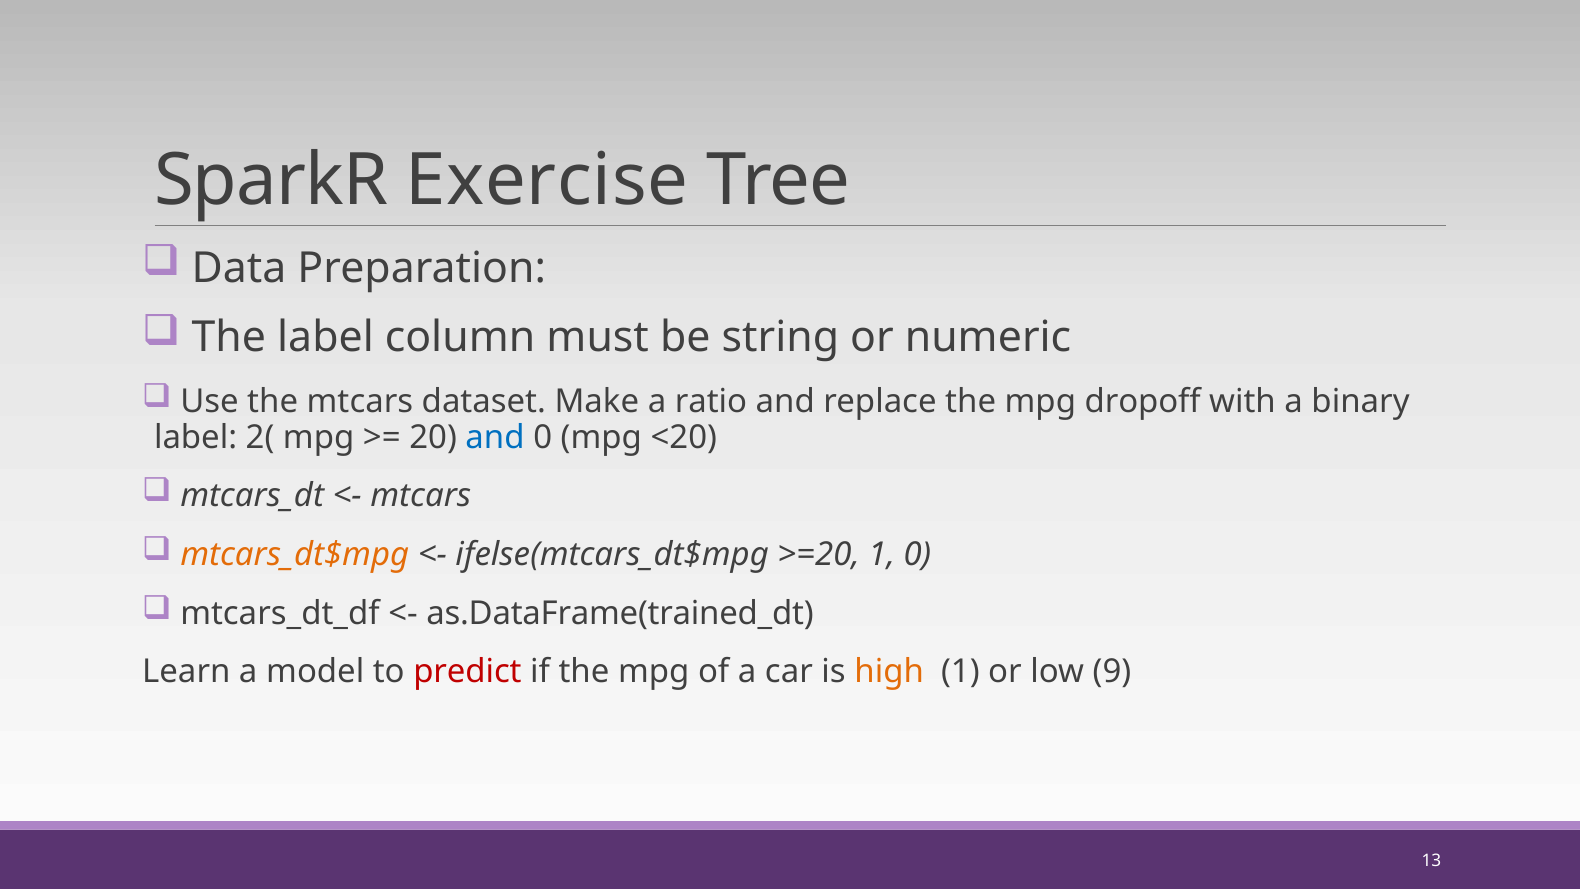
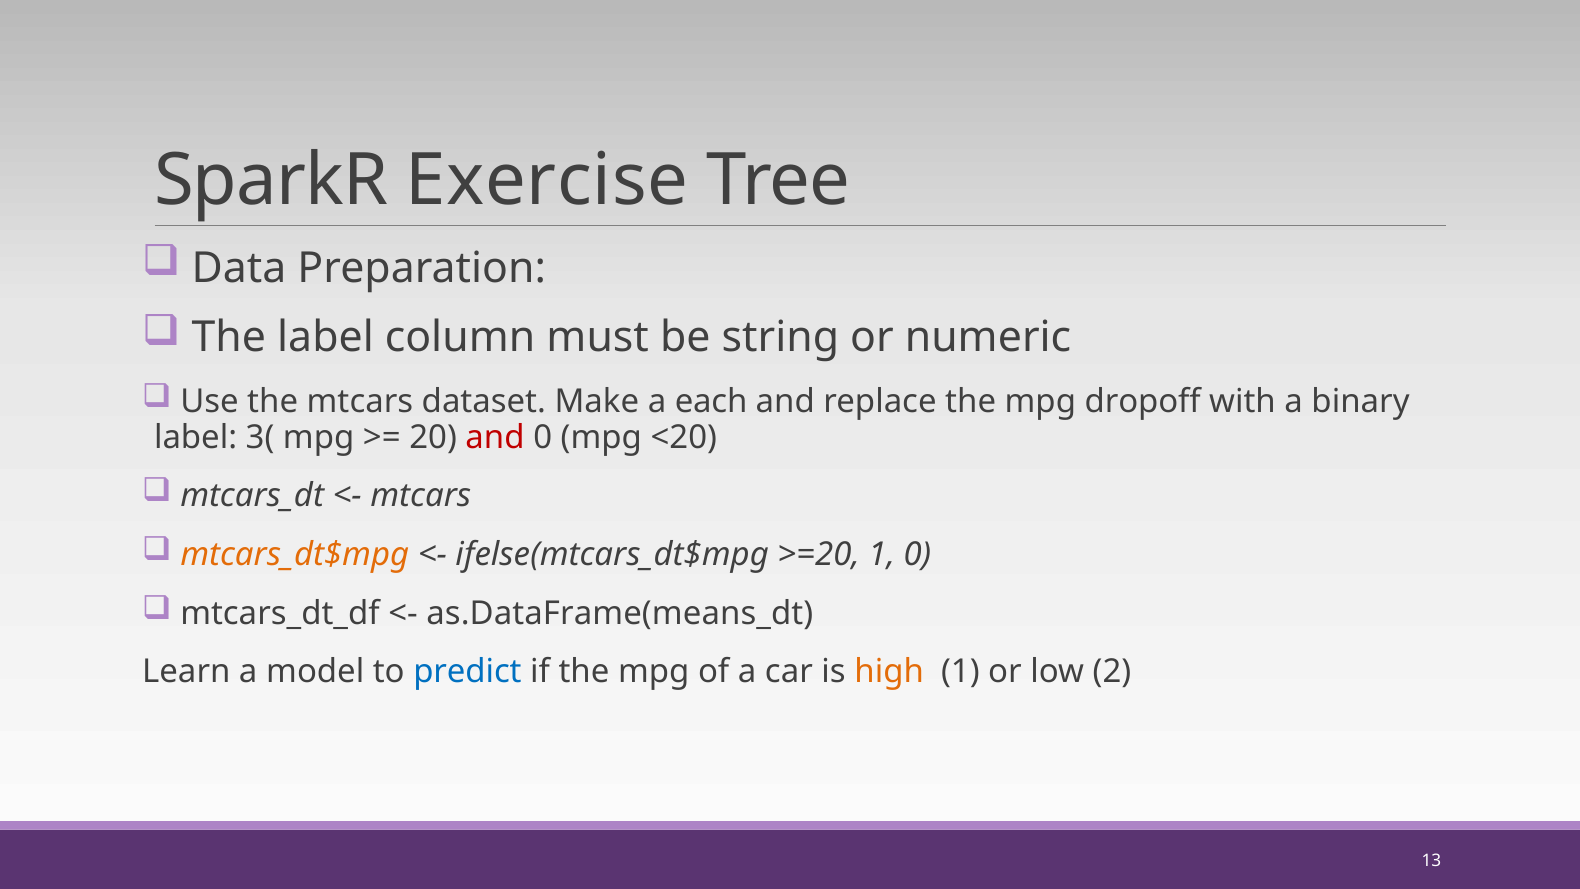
ratio: ratio -> each
2(: 2( -> 3(
and at (495, 437) colour: blue -> red
as.DataFrame(trained_dt: as.DataFrame(trained_dt -> as.DataFrame(means_dt
predict colour: red -> blue
9: 9 -> 2
